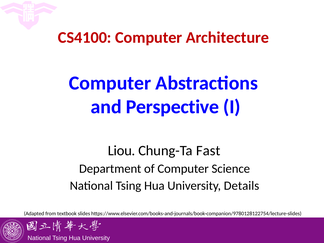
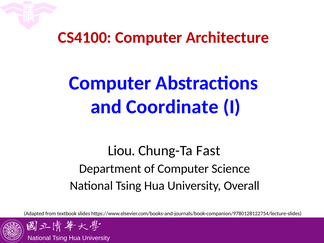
Perspective: Perspective -> Coordinate
Details: Details -> Overall
